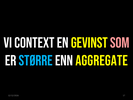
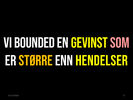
CONTEXT: CONTEXT -> BOUNDED
STØRRE colour: light blue -> yellow
AGGREGATE: AGGREGATE -> HENDELSER
